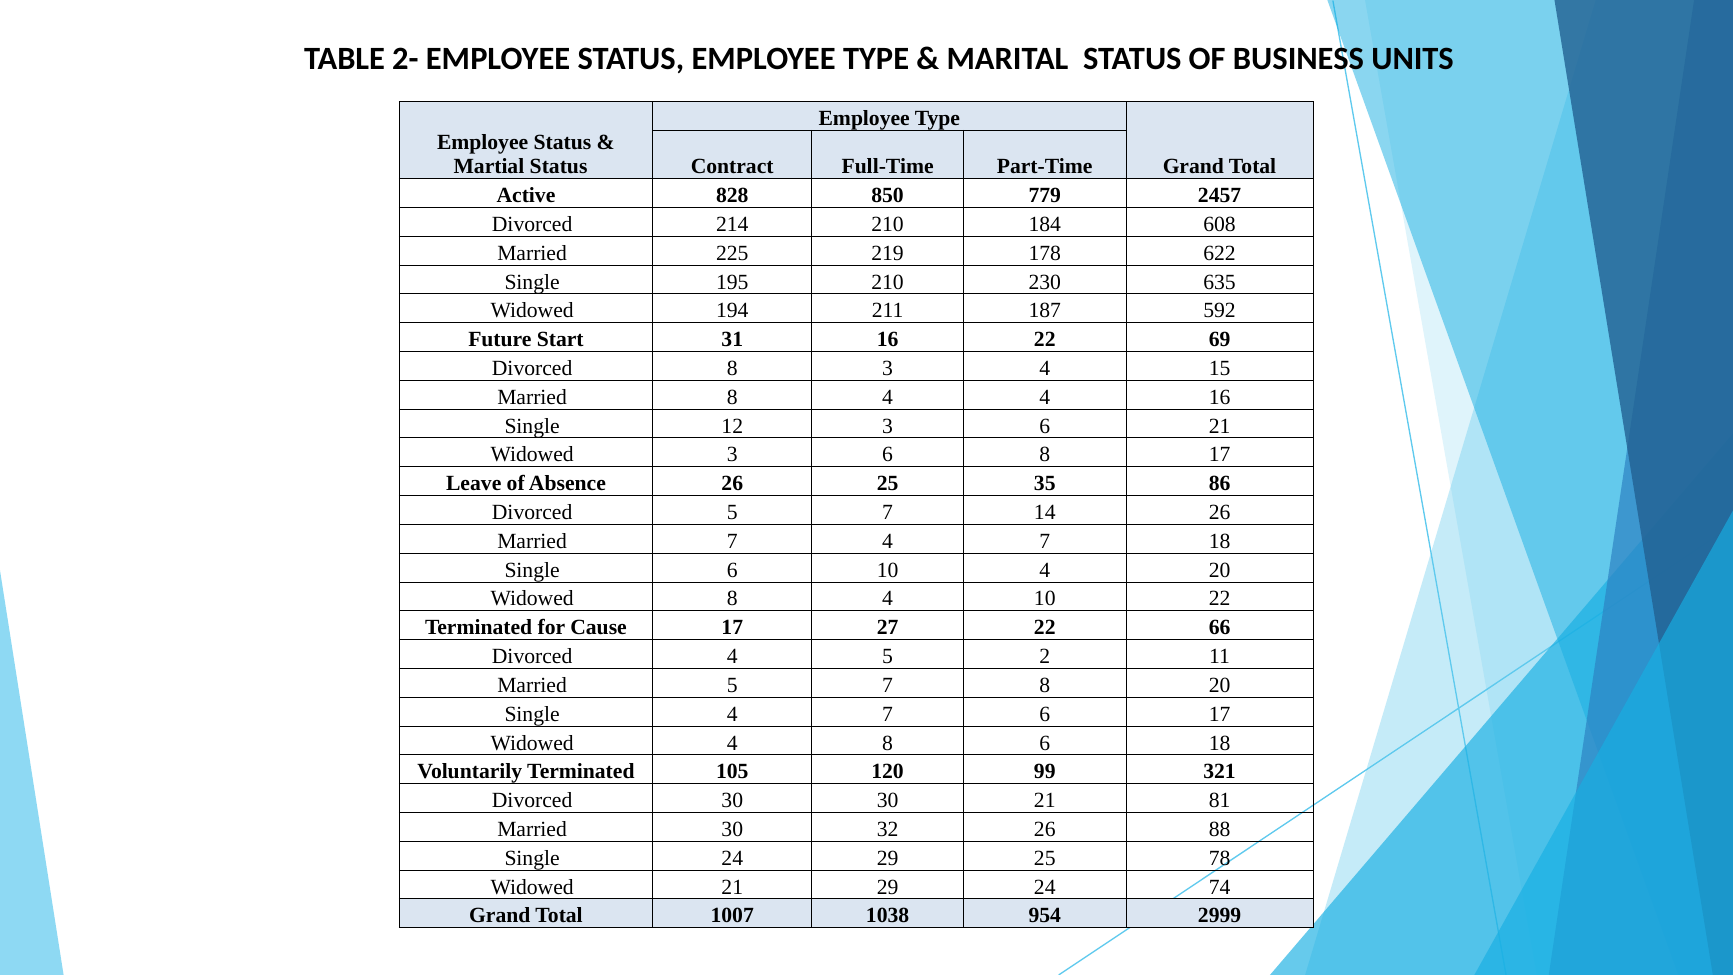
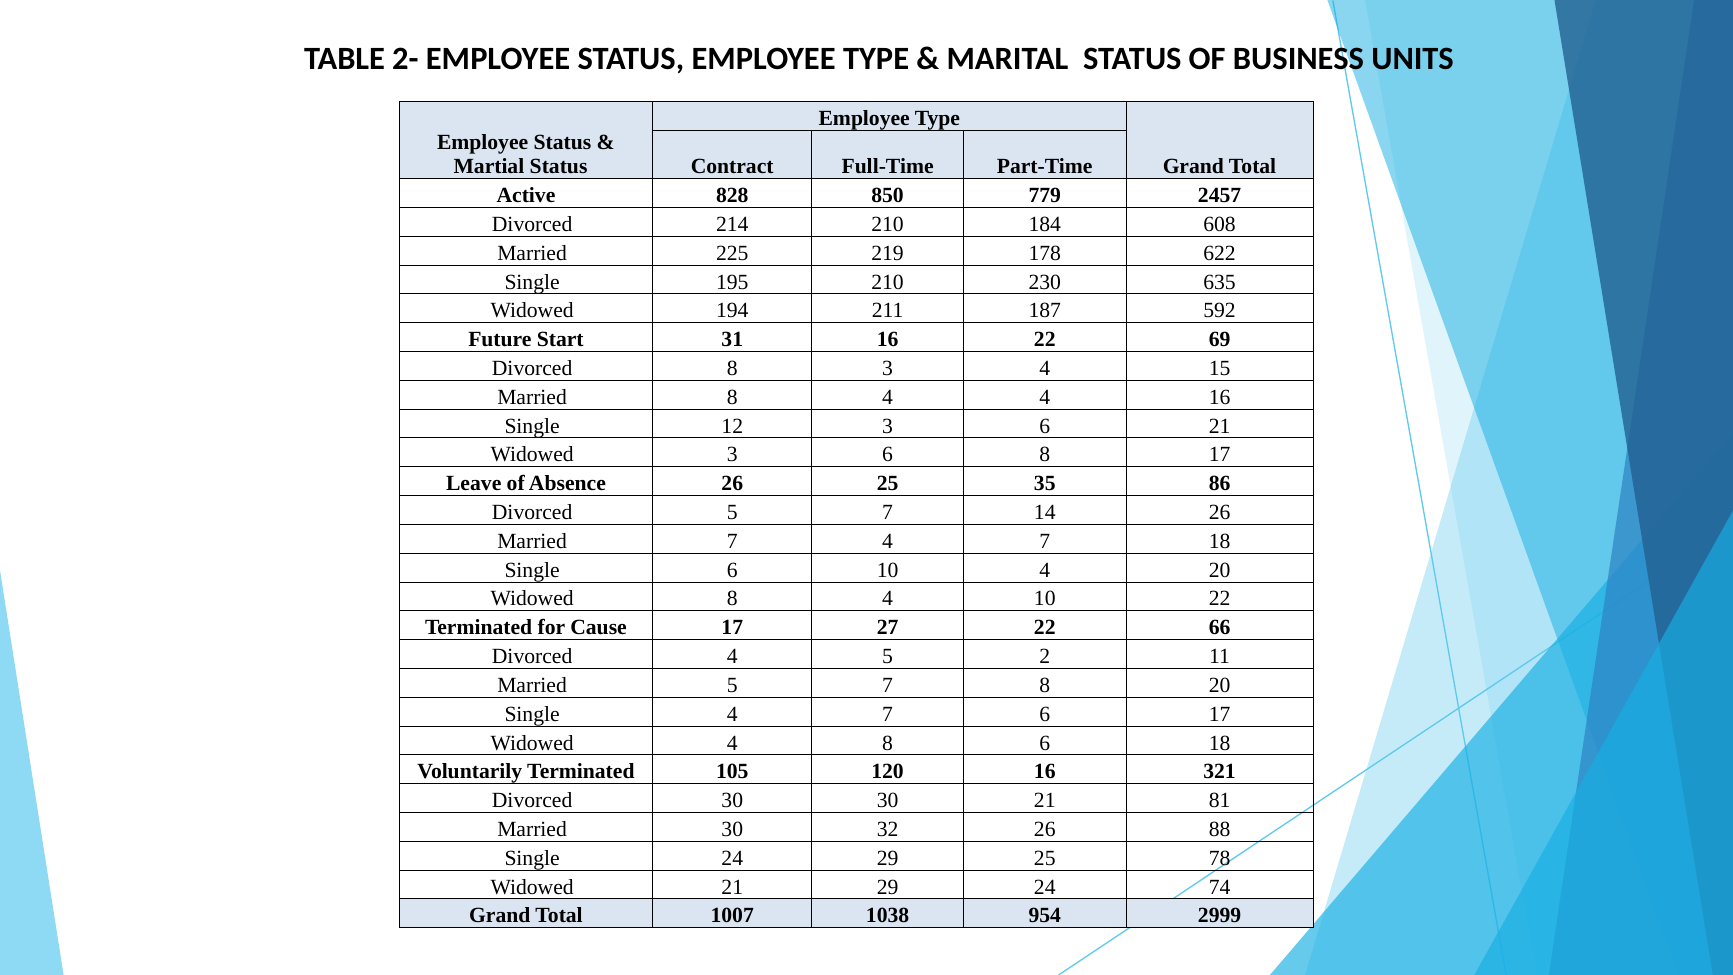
120 99: 99 -> 16
